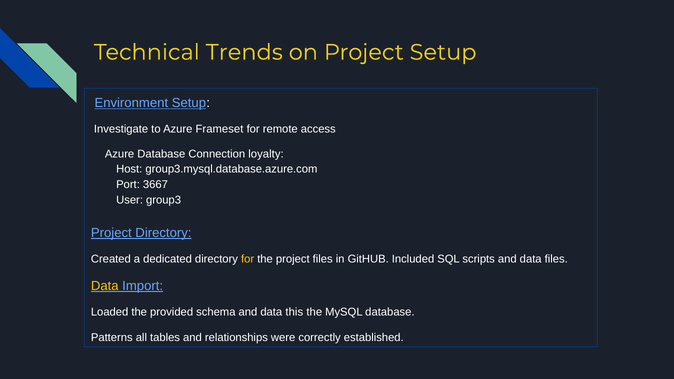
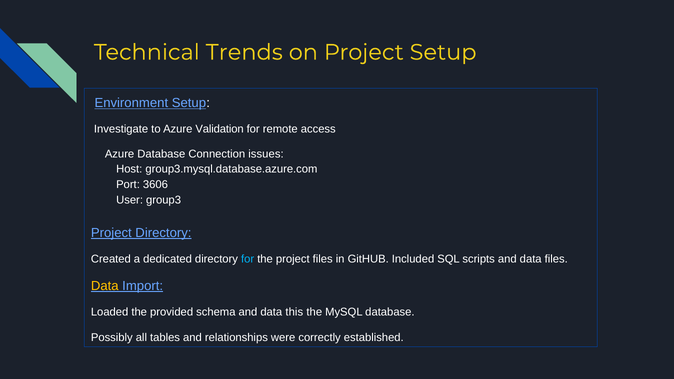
Frameset: Frameset -> Validation
loyalty: loyalty -> issues
3667: 3667 -> 3606
for at (248, 259) colour: yellow -> light blue
Patterns: Patterns -> Possibly
